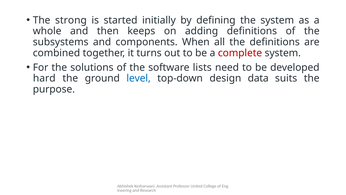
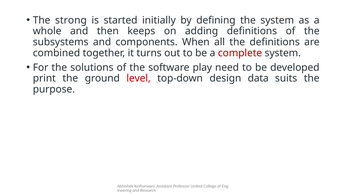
lists: lists -> play
hard: hard -> print
level colour: blue -> red
